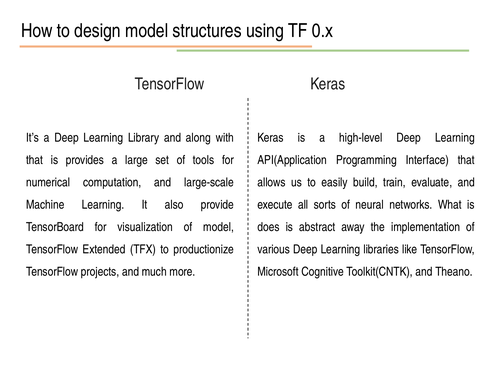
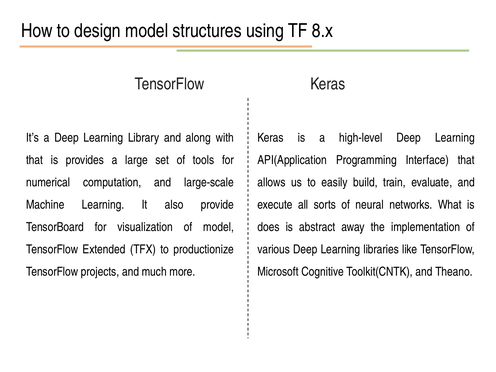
0.x: 0.x -> 8.x
